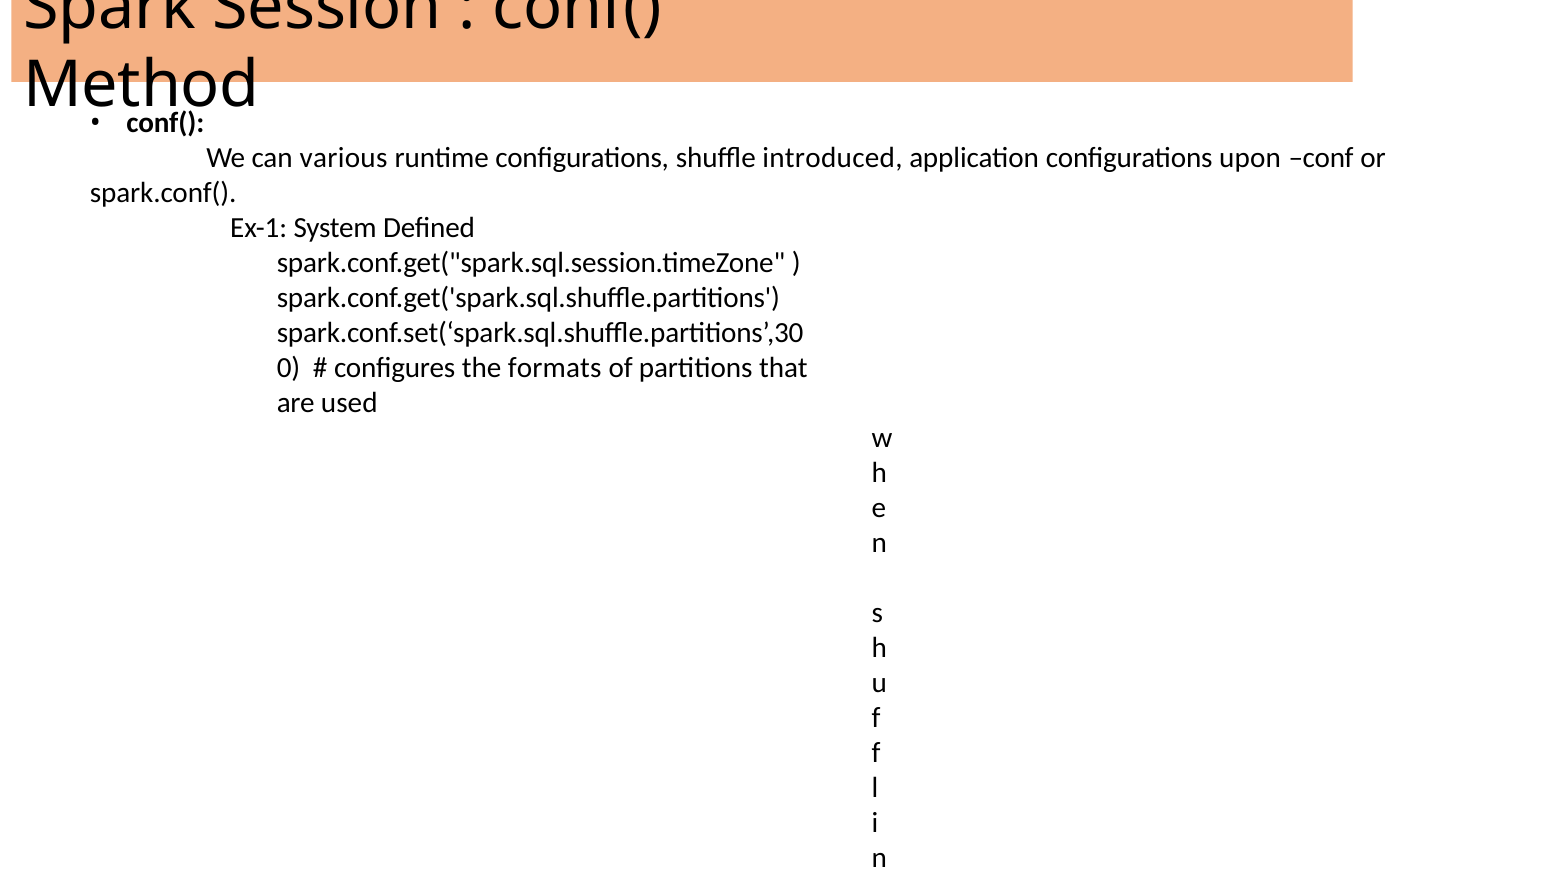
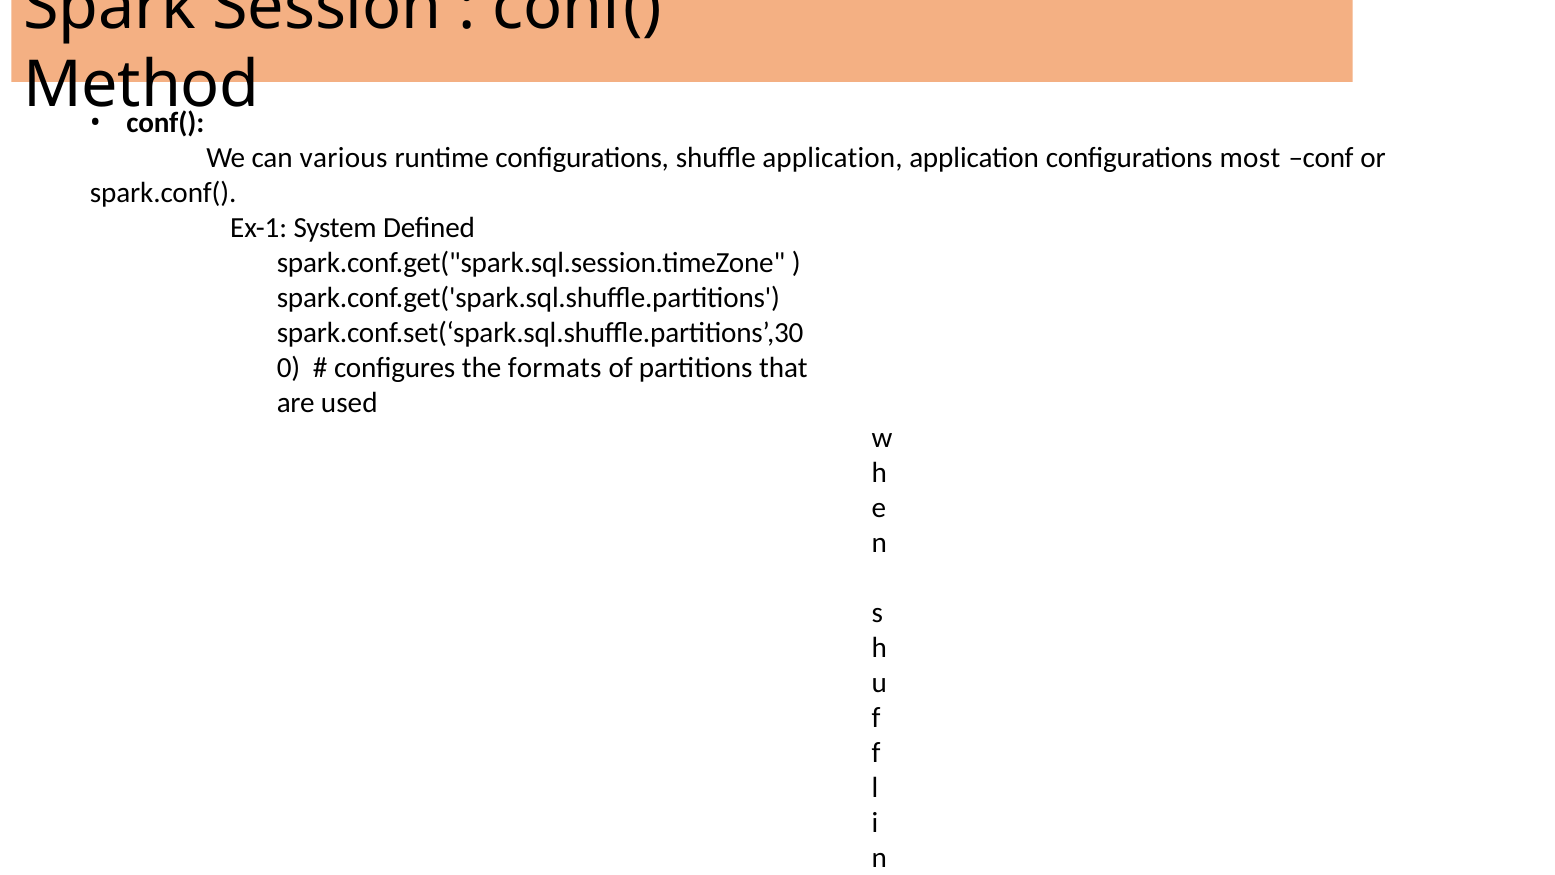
shuffle introduced: introduced -> application
upon: upon -> most
